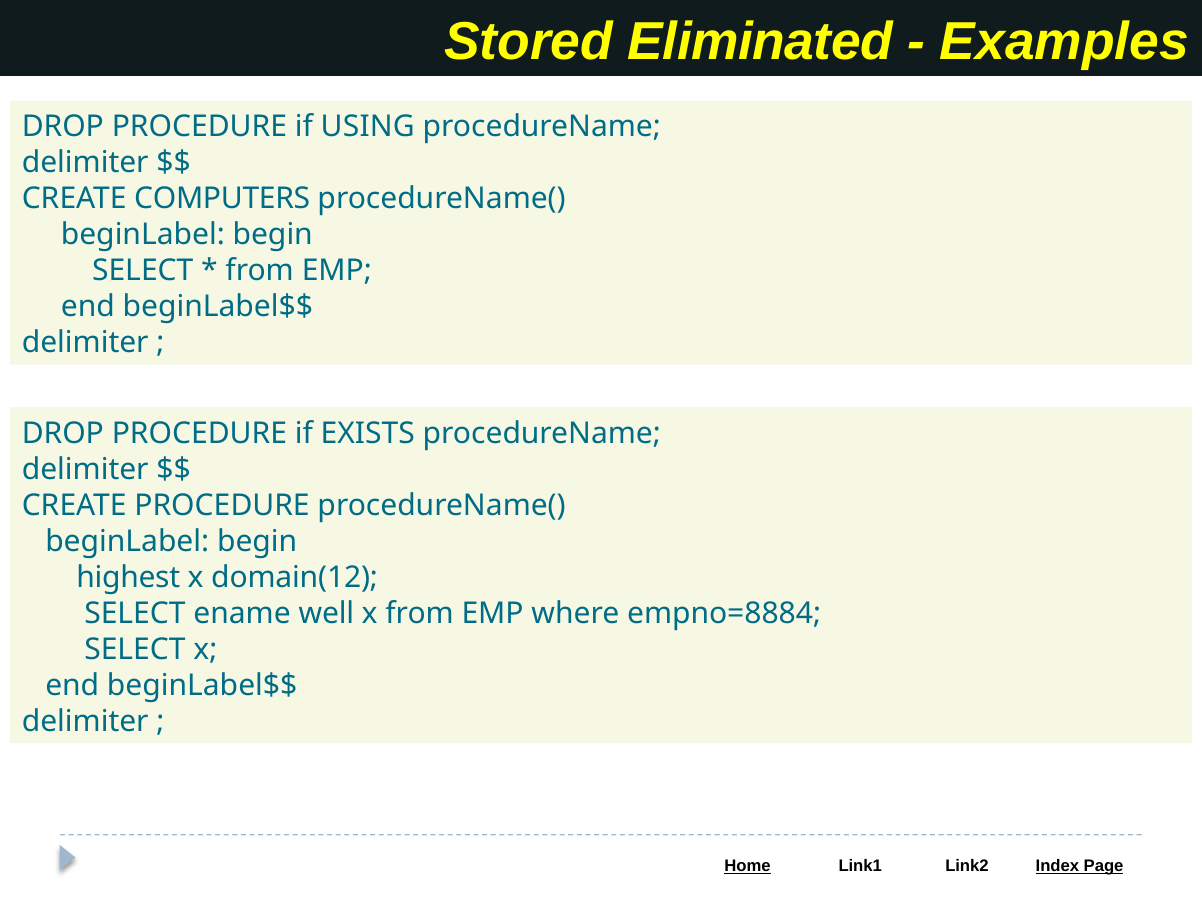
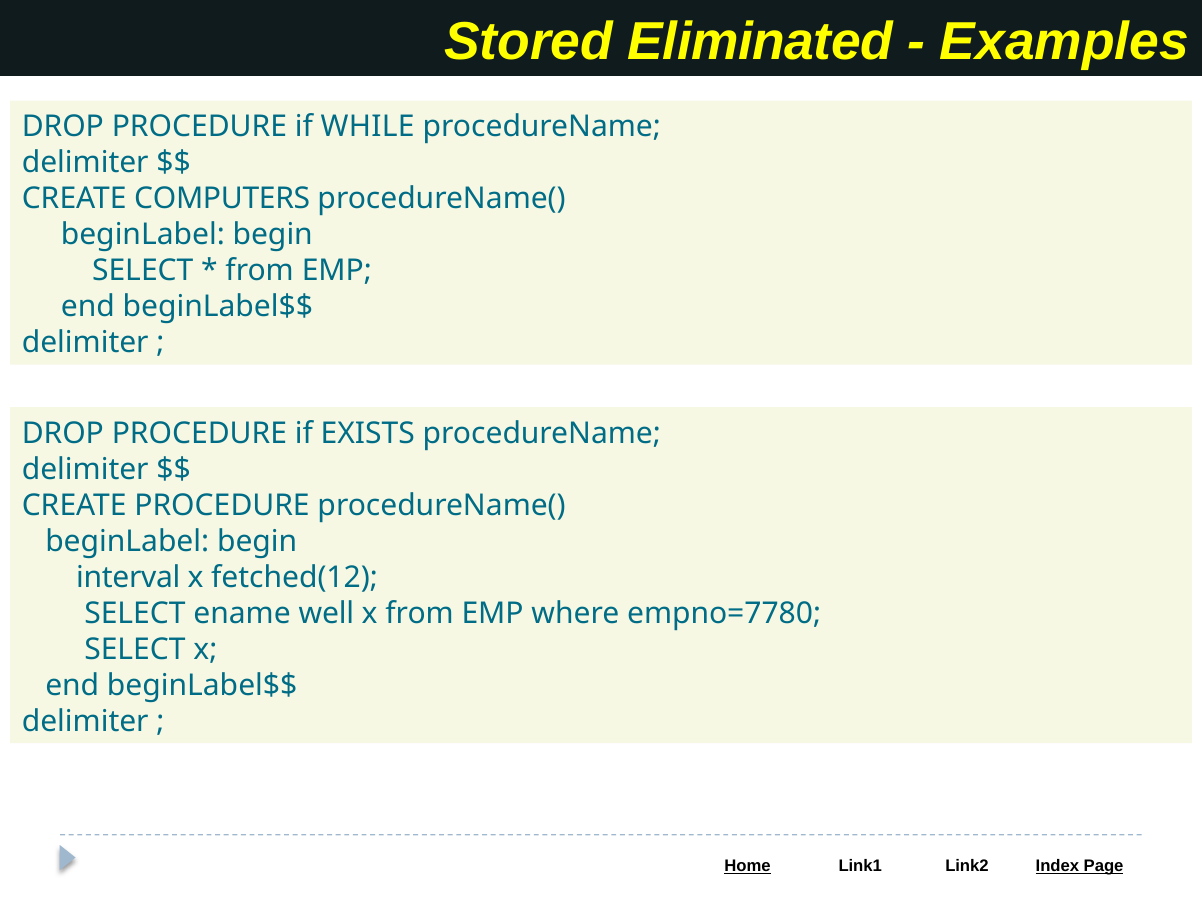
USING: USING -> WHILE
highest: highest -> interval
domain(12: domain(12 -> fetched(12
empno=8884: empno=8884 -> empno=7780
